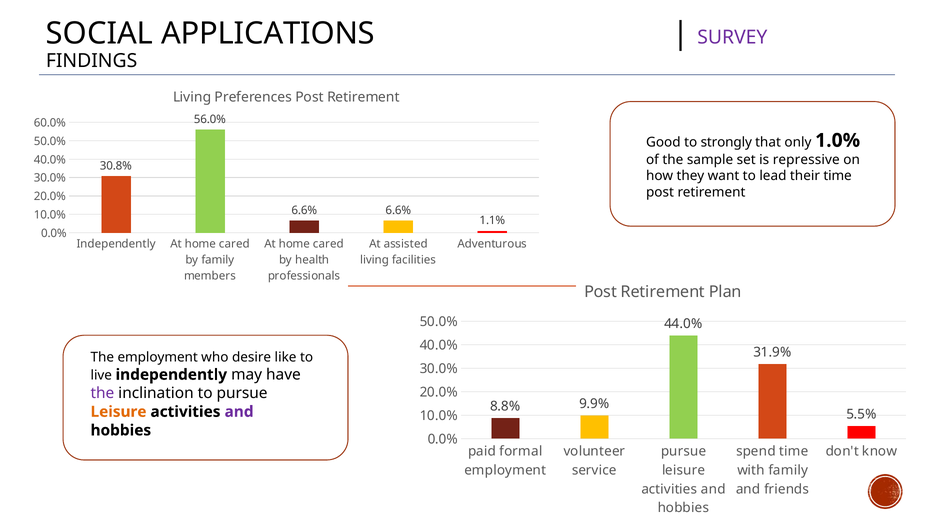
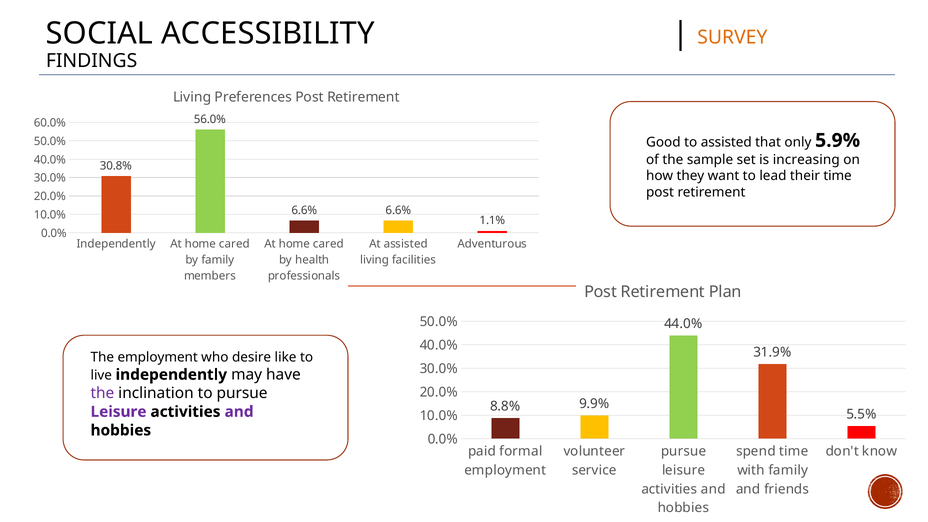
APPLICATIONS: APPLICATIONS -> ACCESSIBILITY
SURVEY colour: purple -> orange
to strongly: strongly -> assisted
1.0%: 1.0% -> 5.9%
repressive: repressive -> increasing
Leisure at (119, 412) colour: orange -> purple
